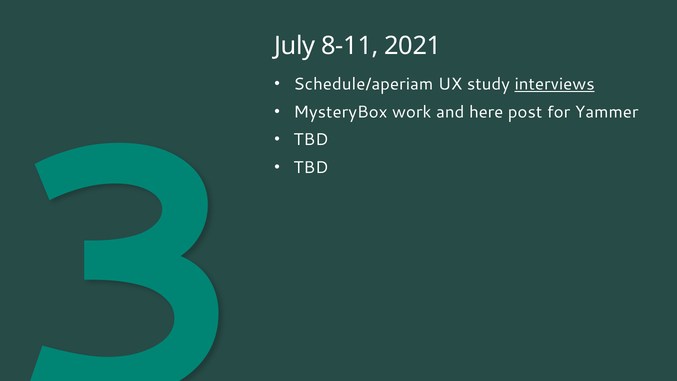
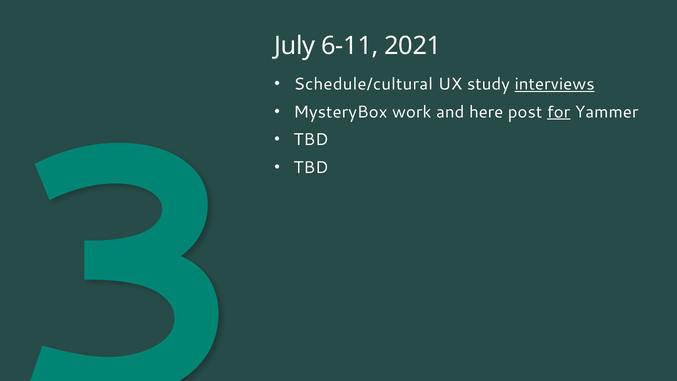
8-11: 8-11 -> 6-11
Schedule/aperiam: Schedule/aperiam -> Schedule/cultural
for underline: none -> present
